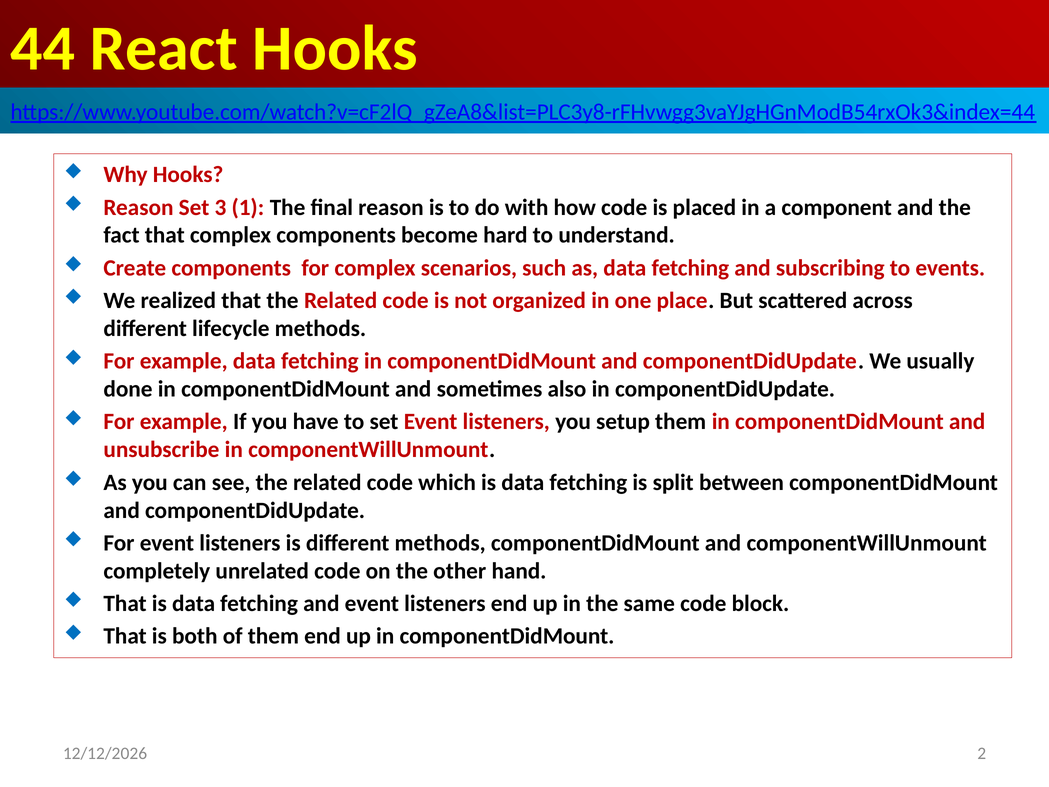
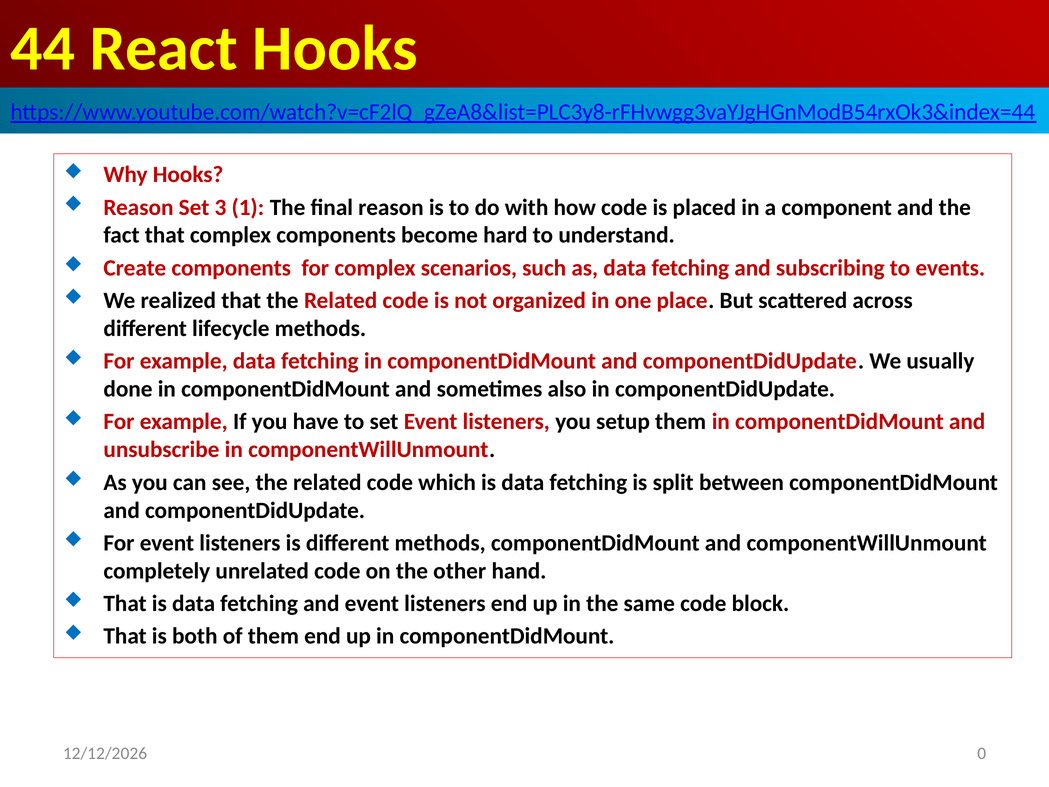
2: 2 -> 0
